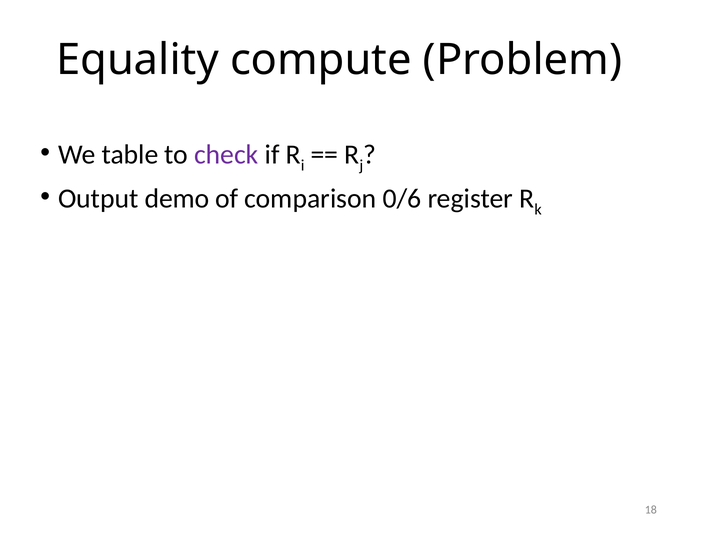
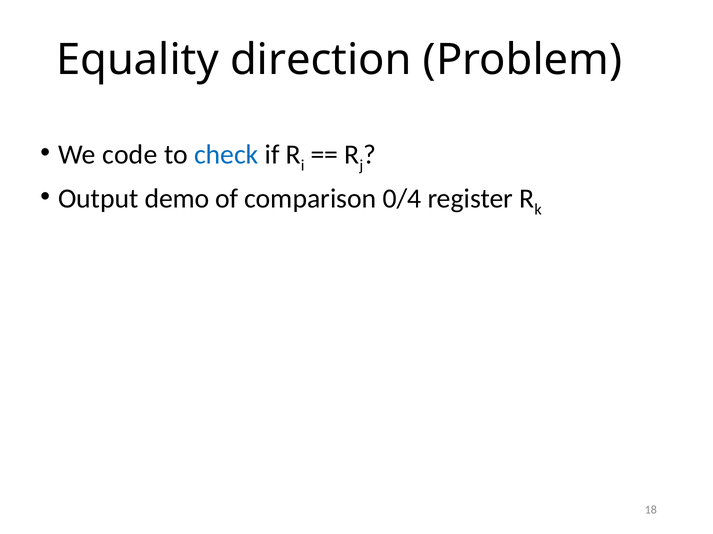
compute: compute -> direction
table: table -> code
check colour: purple -> blue
0/6: 0/6 -> 0/4
